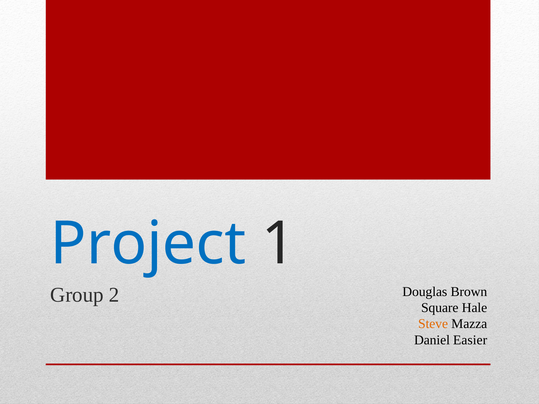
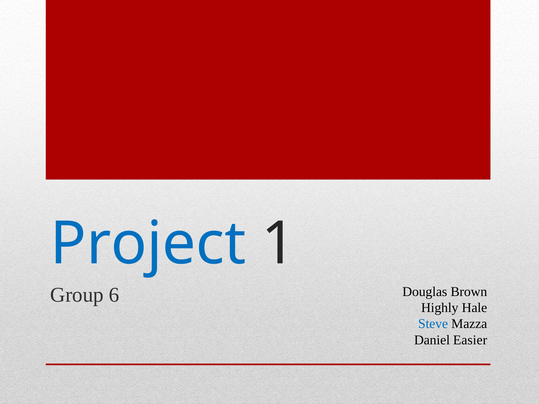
2: 2 -> 6
Square: Square -> Highly
Steve colour: orange -> blue
